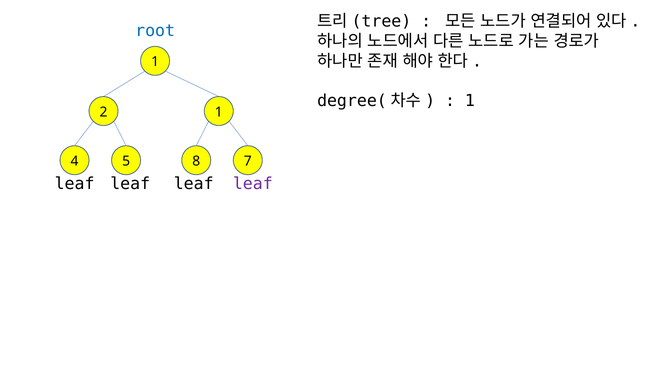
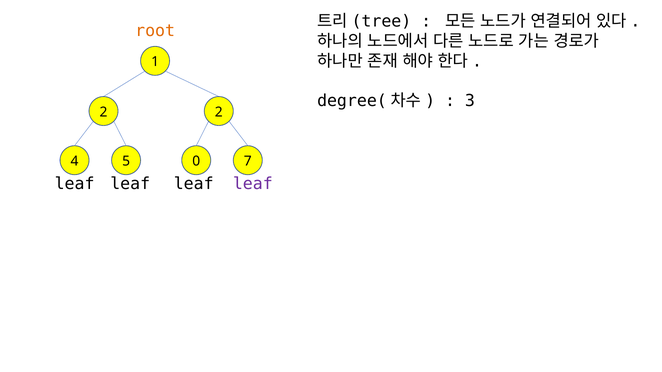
root colour: blue -> orange
1 at (470, 101): 1 -> 3
2 1: 1 -> 2
8: 8 -> 0
